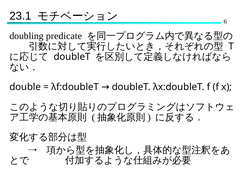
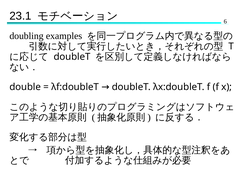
predicate: predicate -> examples
